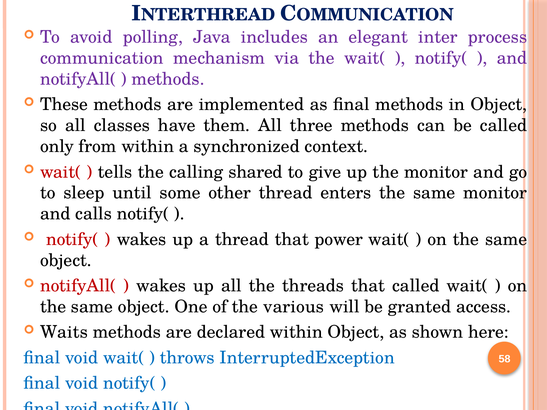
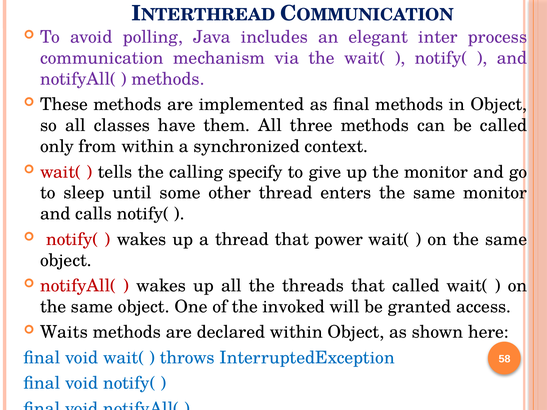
shared: shared -> specify
various: various -> invoked
